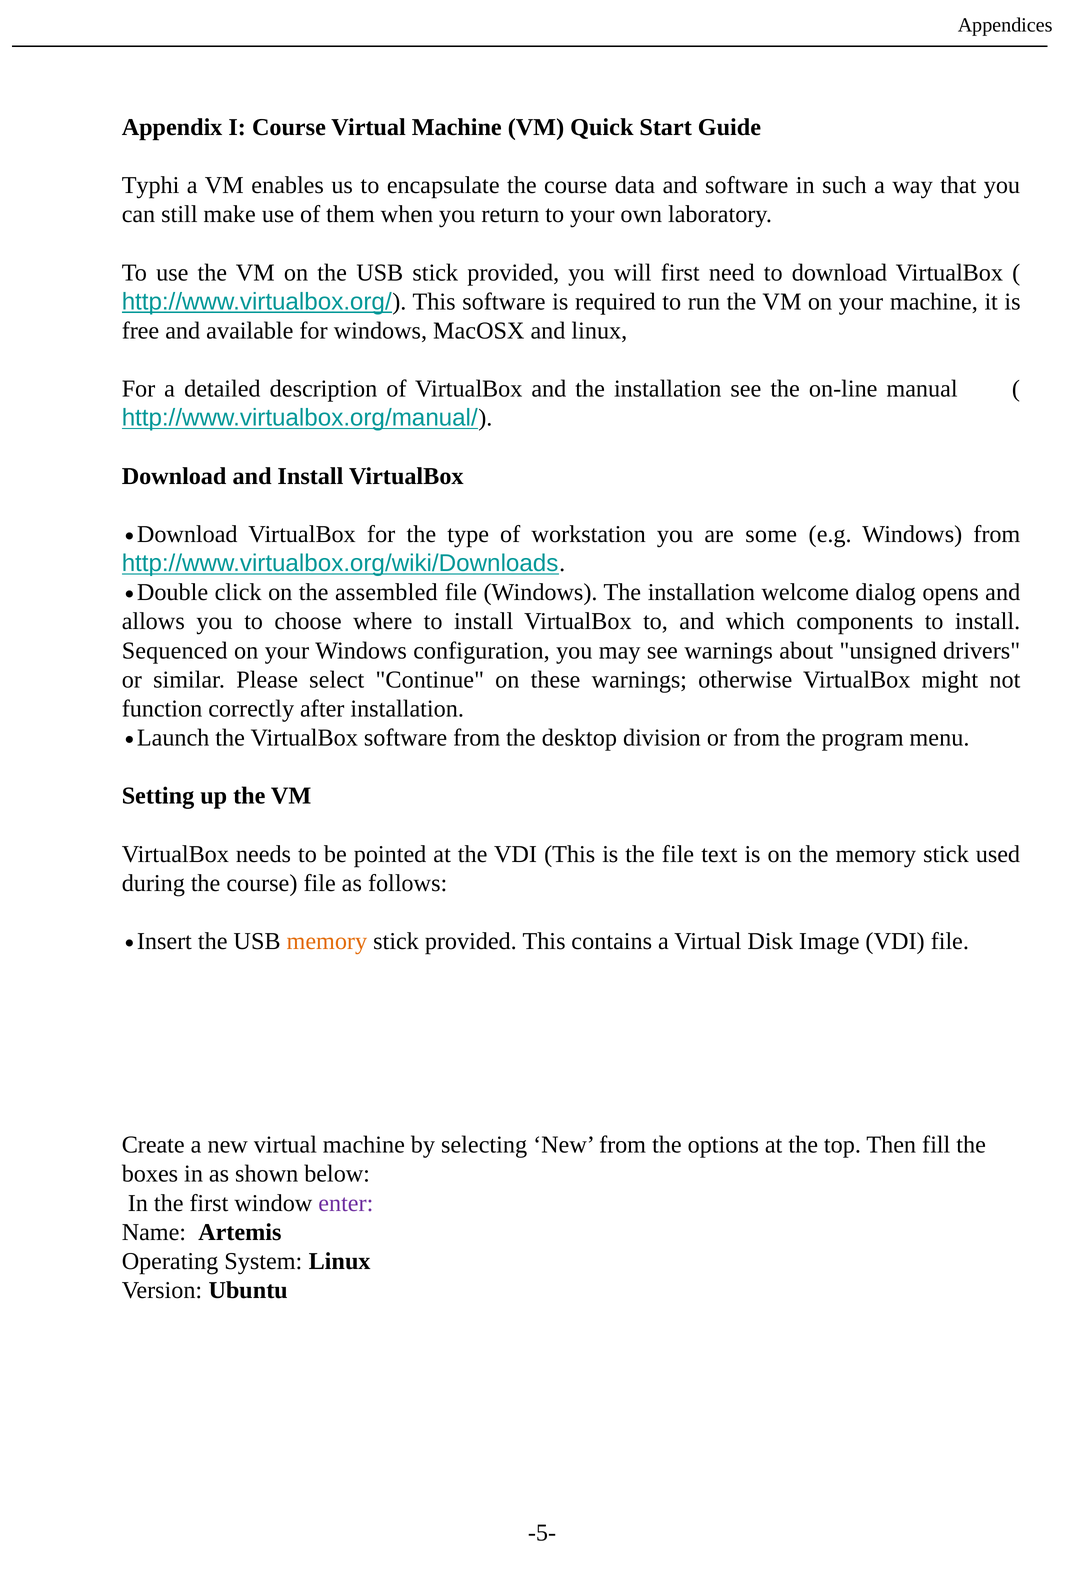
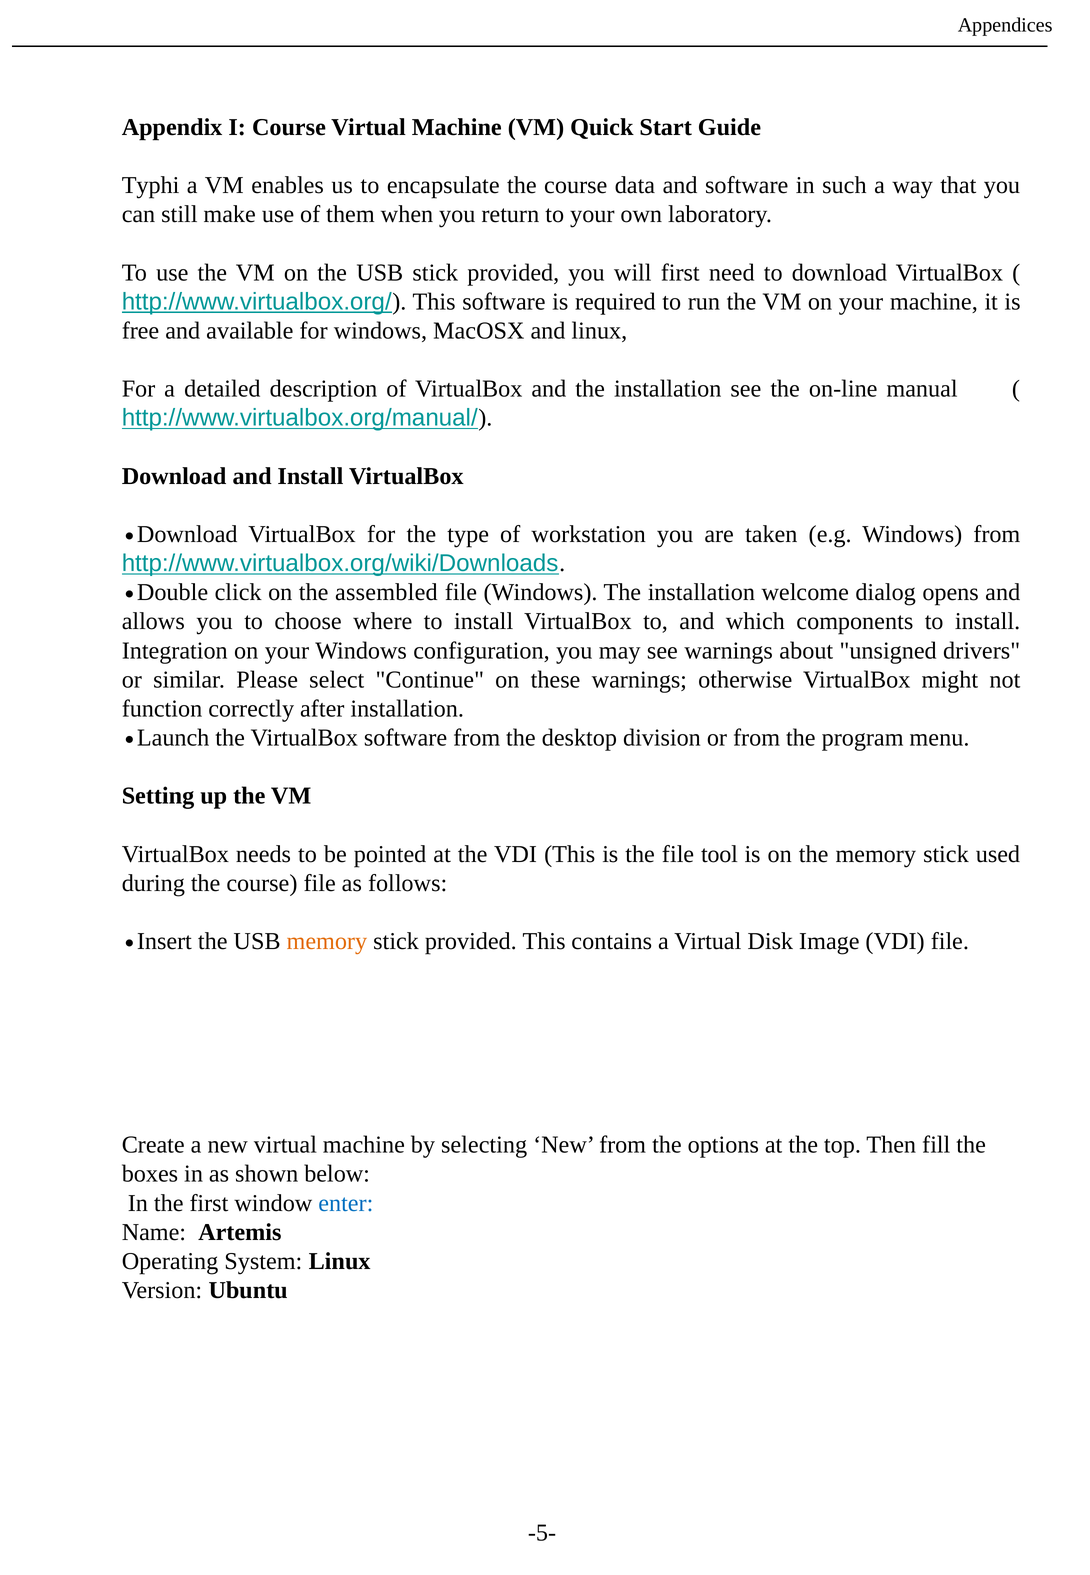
some: some -> taken
Sequenced: Sequenced -> Integration
text: text -> tool
enter colour: purple -> blue
